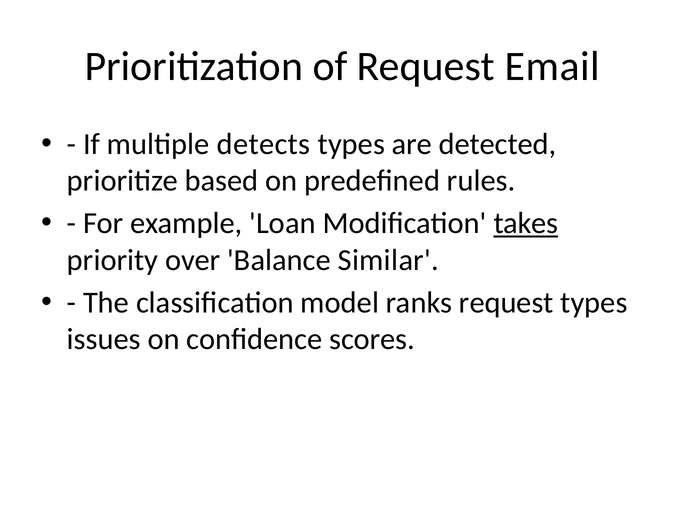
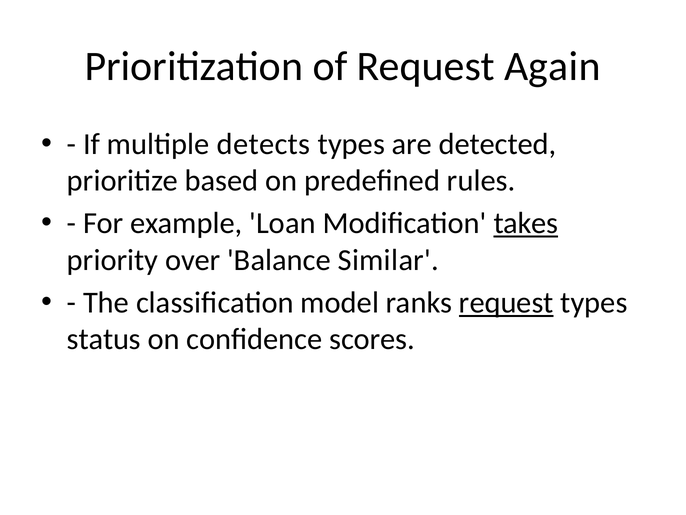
Email: Email -> Again
request at (506, 303) underline: none -> present
issues: issues -> status
